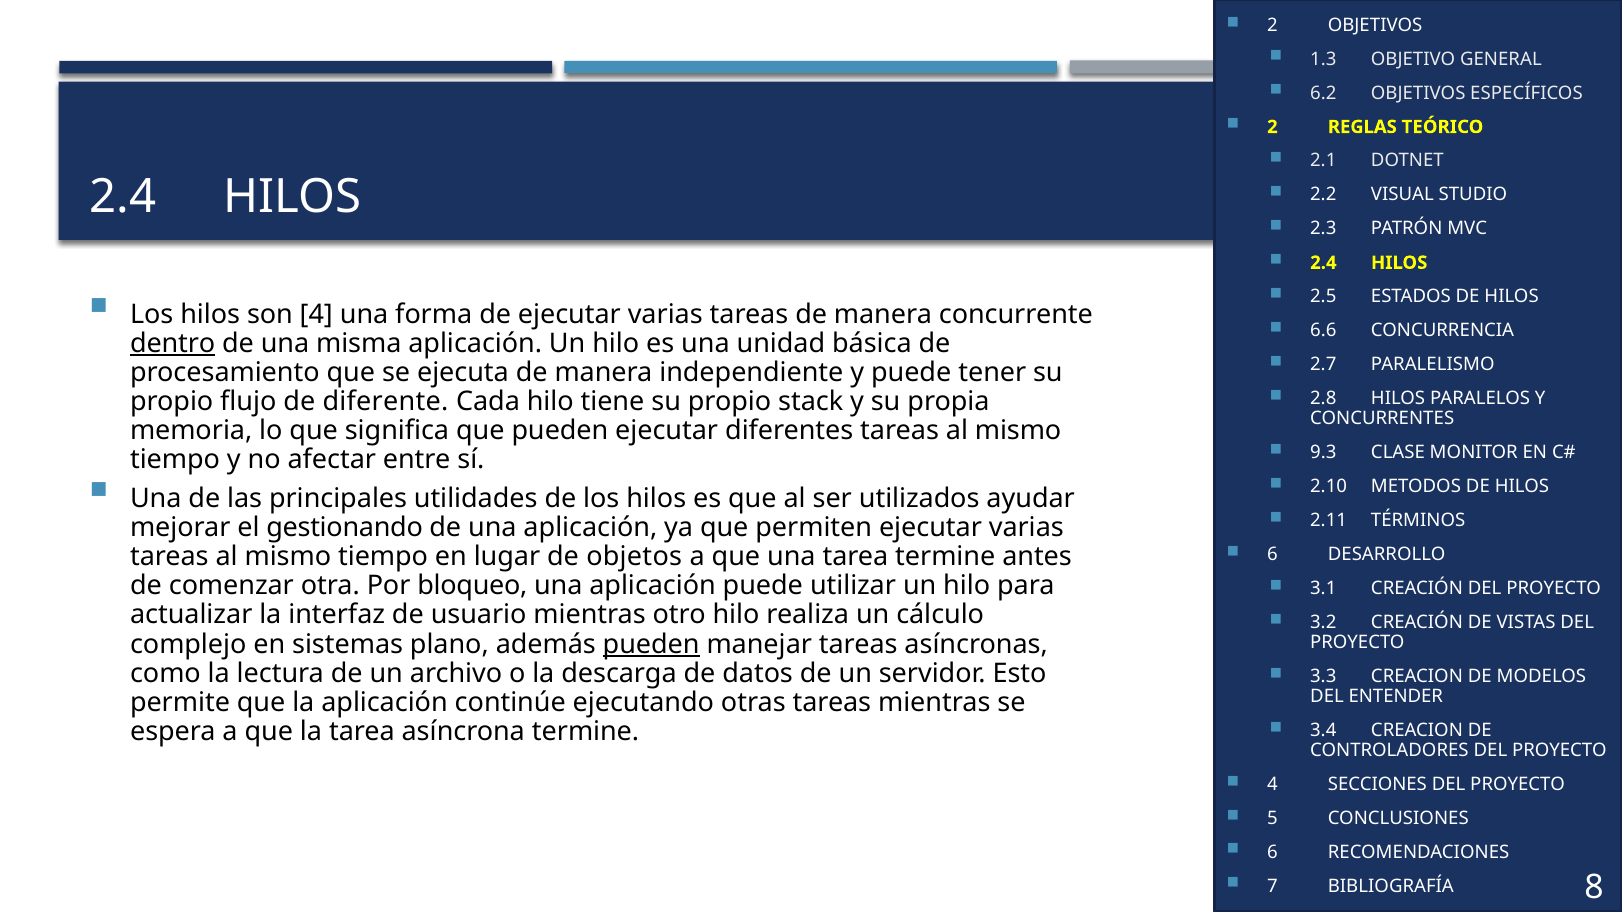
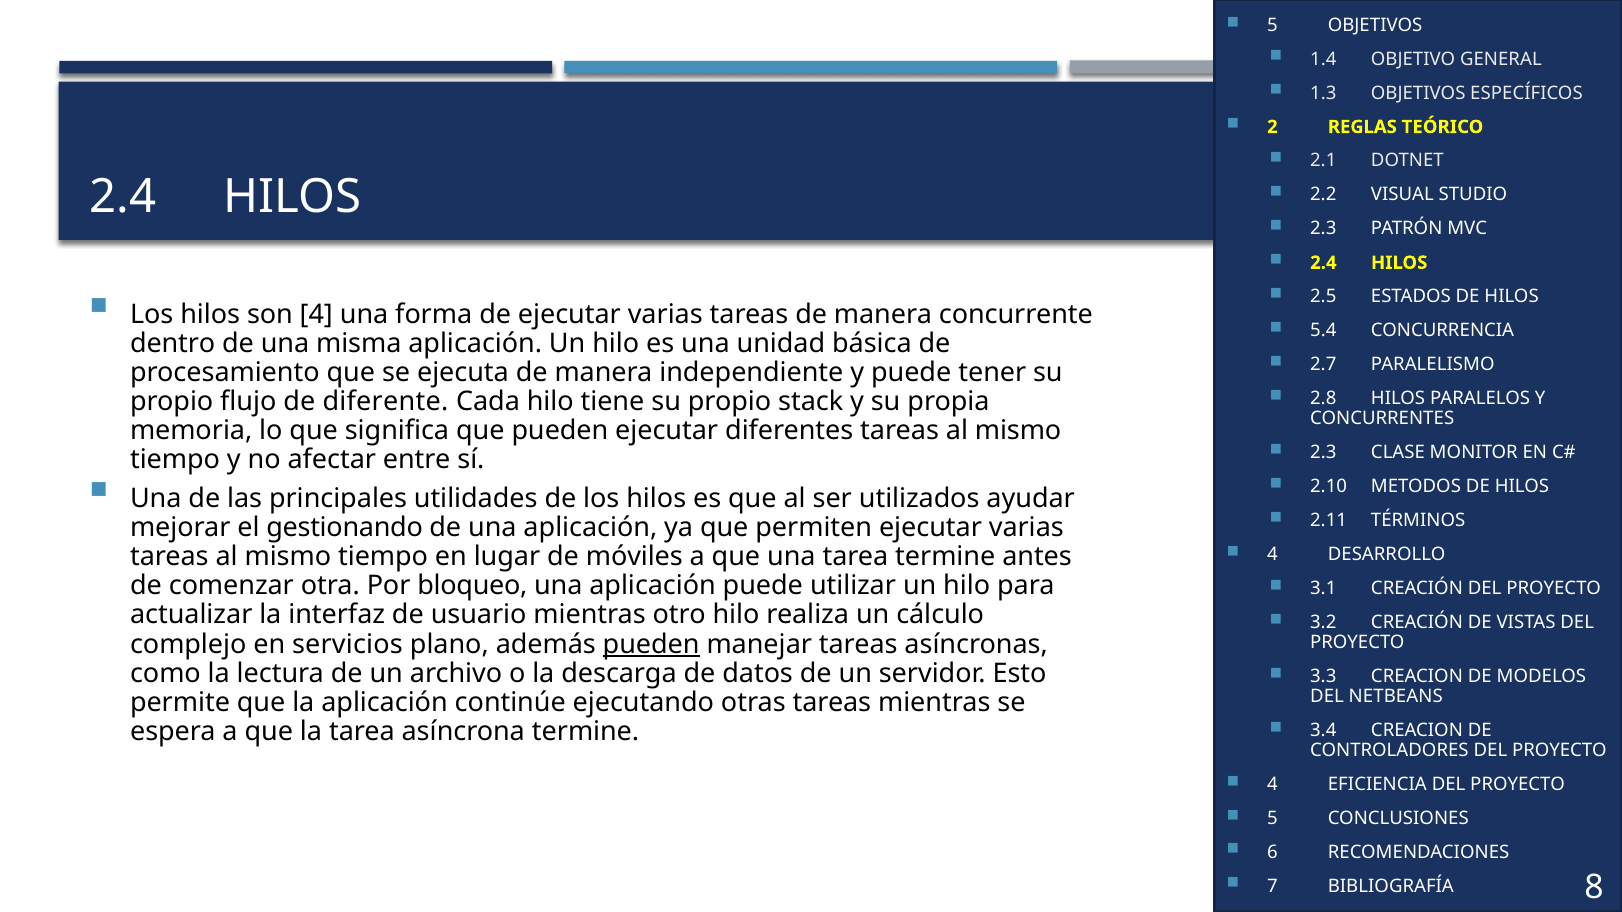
2 at (1272, 25): 2 -> 5
1.3: 1.3 -> 1.4
6.2: 6.2 -> 1.3
6.6: 6.6 -> 5.4
dentro underline: present -> none
9.3 at (1323, 453): 9.3 -> 2.3
6 at (1272, 555): 6 -> 4
objetos: objetos -> móviles
sistemas: sistemas -> servicios
ENTENDER: ENTENDER -> NETBEANS
SECCIONES: SECCIONES -> EFICIENCIA
